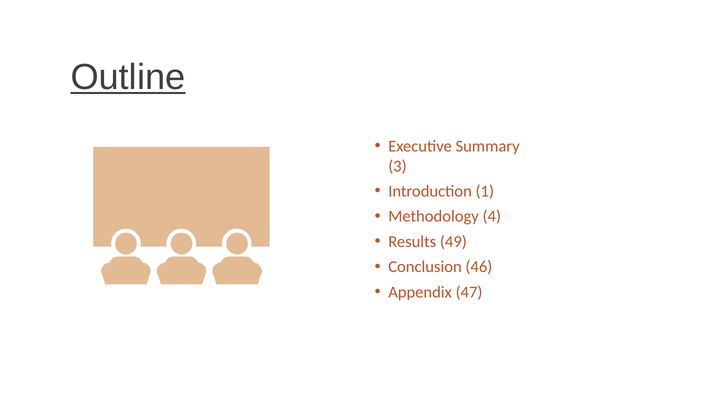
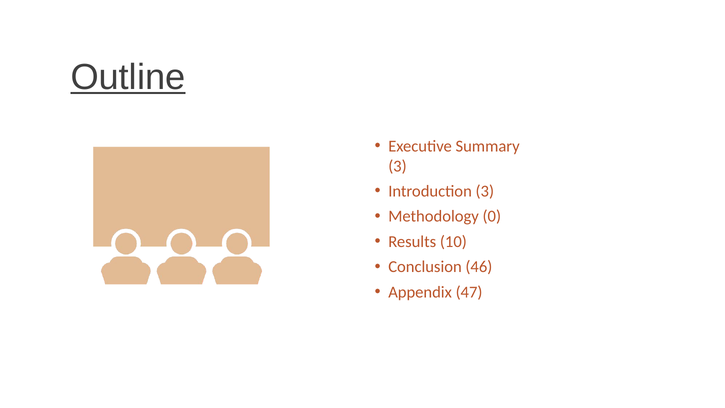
Introduction 1: 1 -> 3
4: 4 -> 0
49: 49 -> 10
